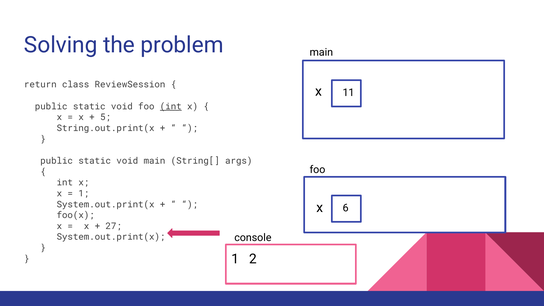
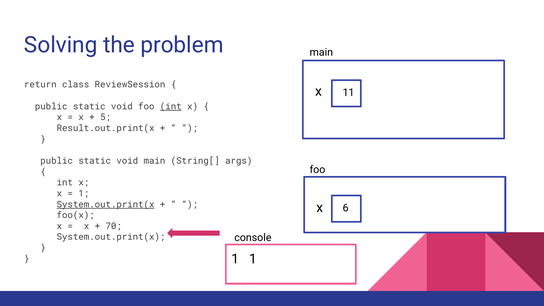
String.out.print(x: String.out.print(x -> Result.out.print(x
System.out.print(x at (106, 204) underline: none -> present
27: 27 -> 70
1 2: 2 -> 1
